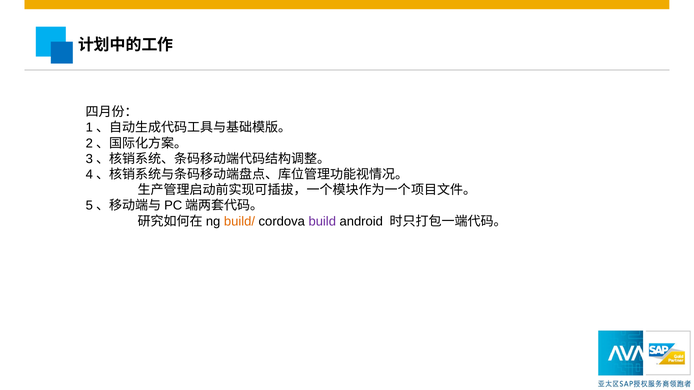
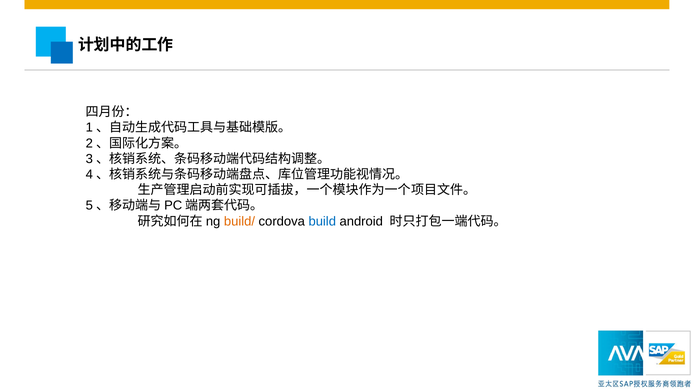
build colour: purple -> blue
